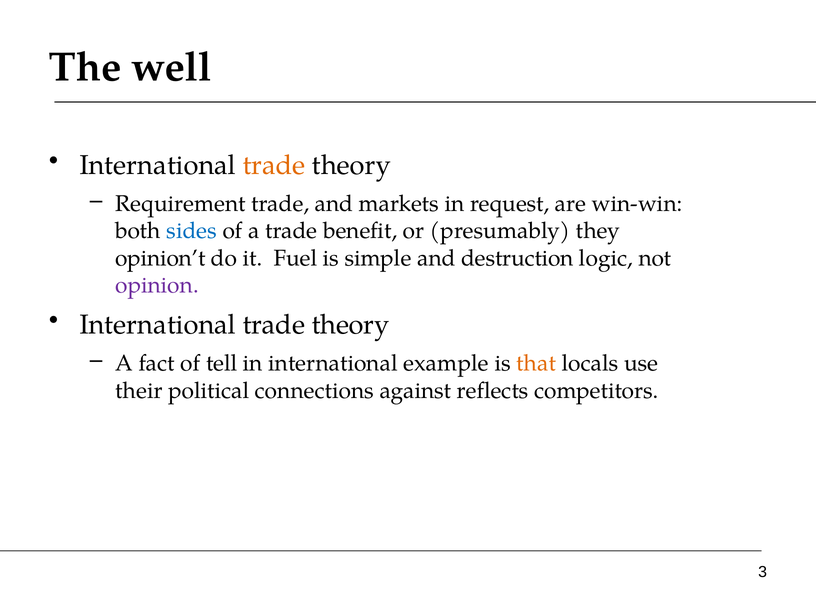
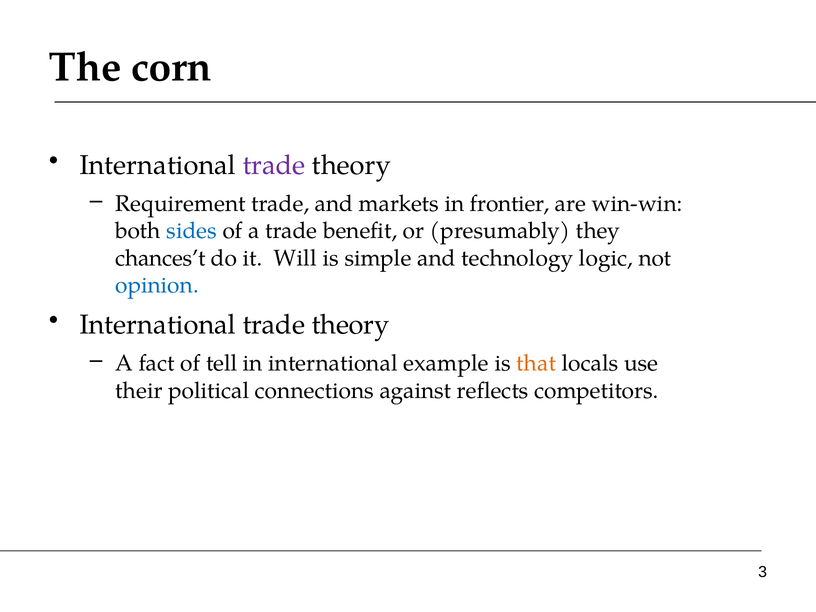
well: well -> corn
trade at (274, 165) colour: orange -> purple
request: request -> frontier
opinion’t: opinion’t -> chances’t
Fuel: Fuel -> Will
destruction: destruction -> technology
opinion colour: purple -> blue
